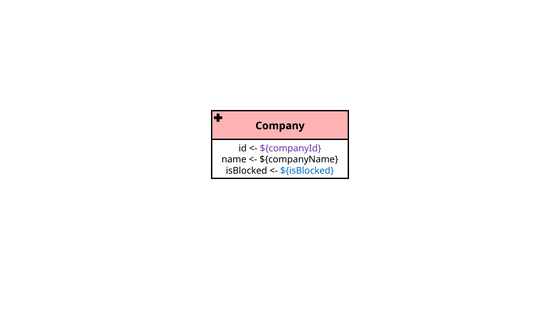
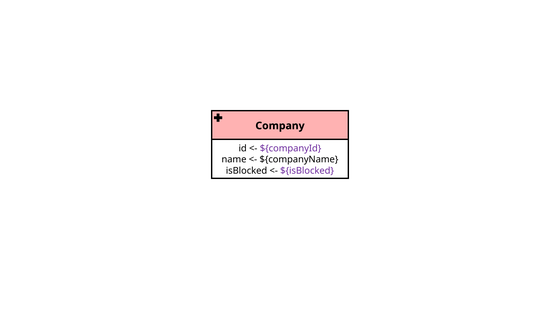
${isBlocked colour: blue -> purple
